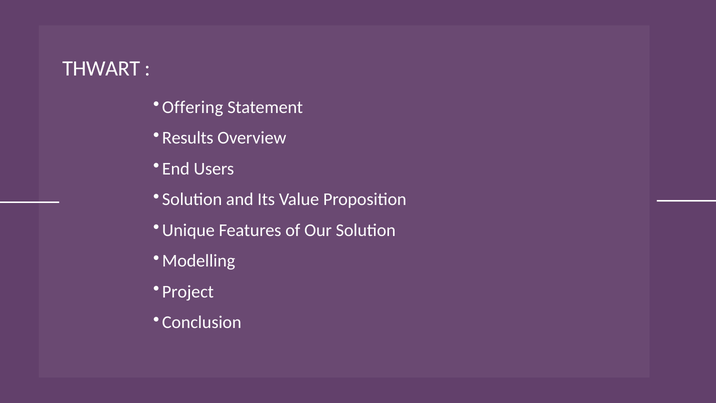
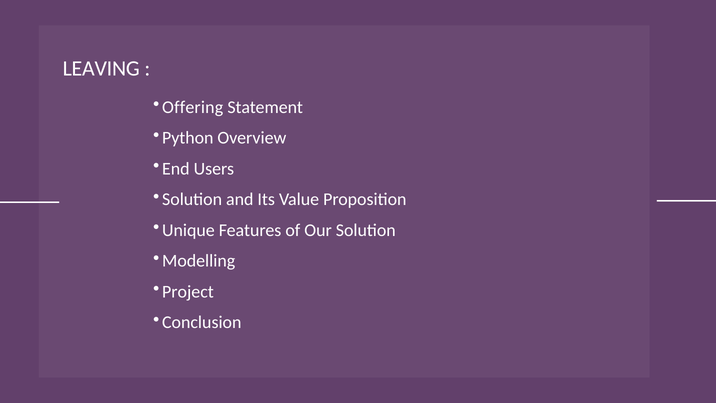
THWART: THWART -> LEAVING
Results: Results -> Python
